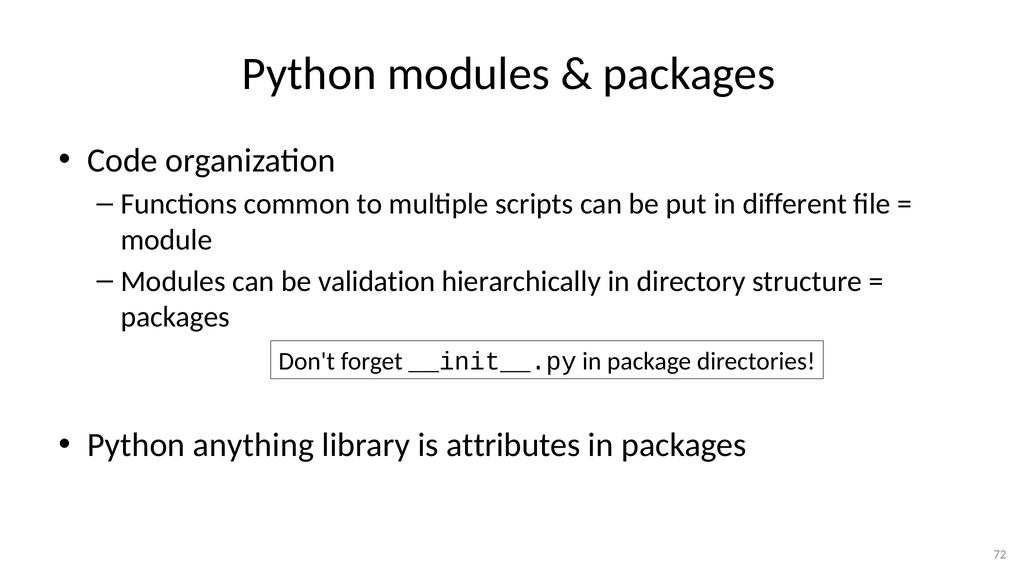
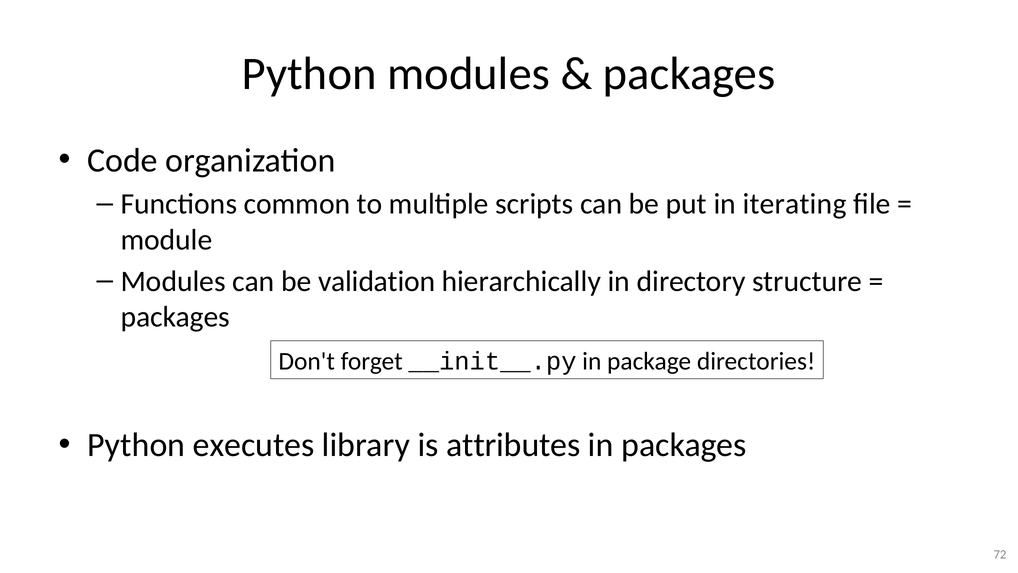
different: different -> iterating
anything: anything -> executes
